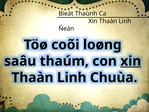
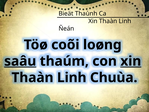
saâu underline: none -> present
